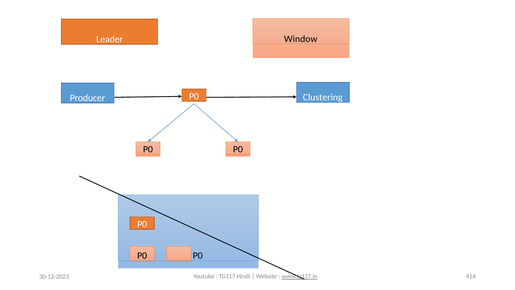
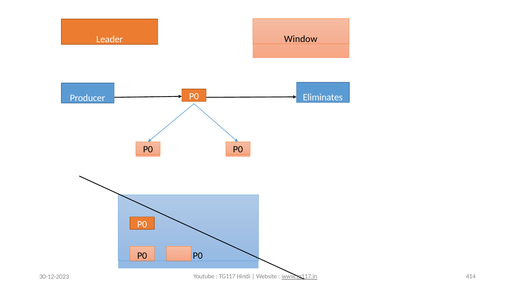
Clustering: Clustering -> Eliminates
